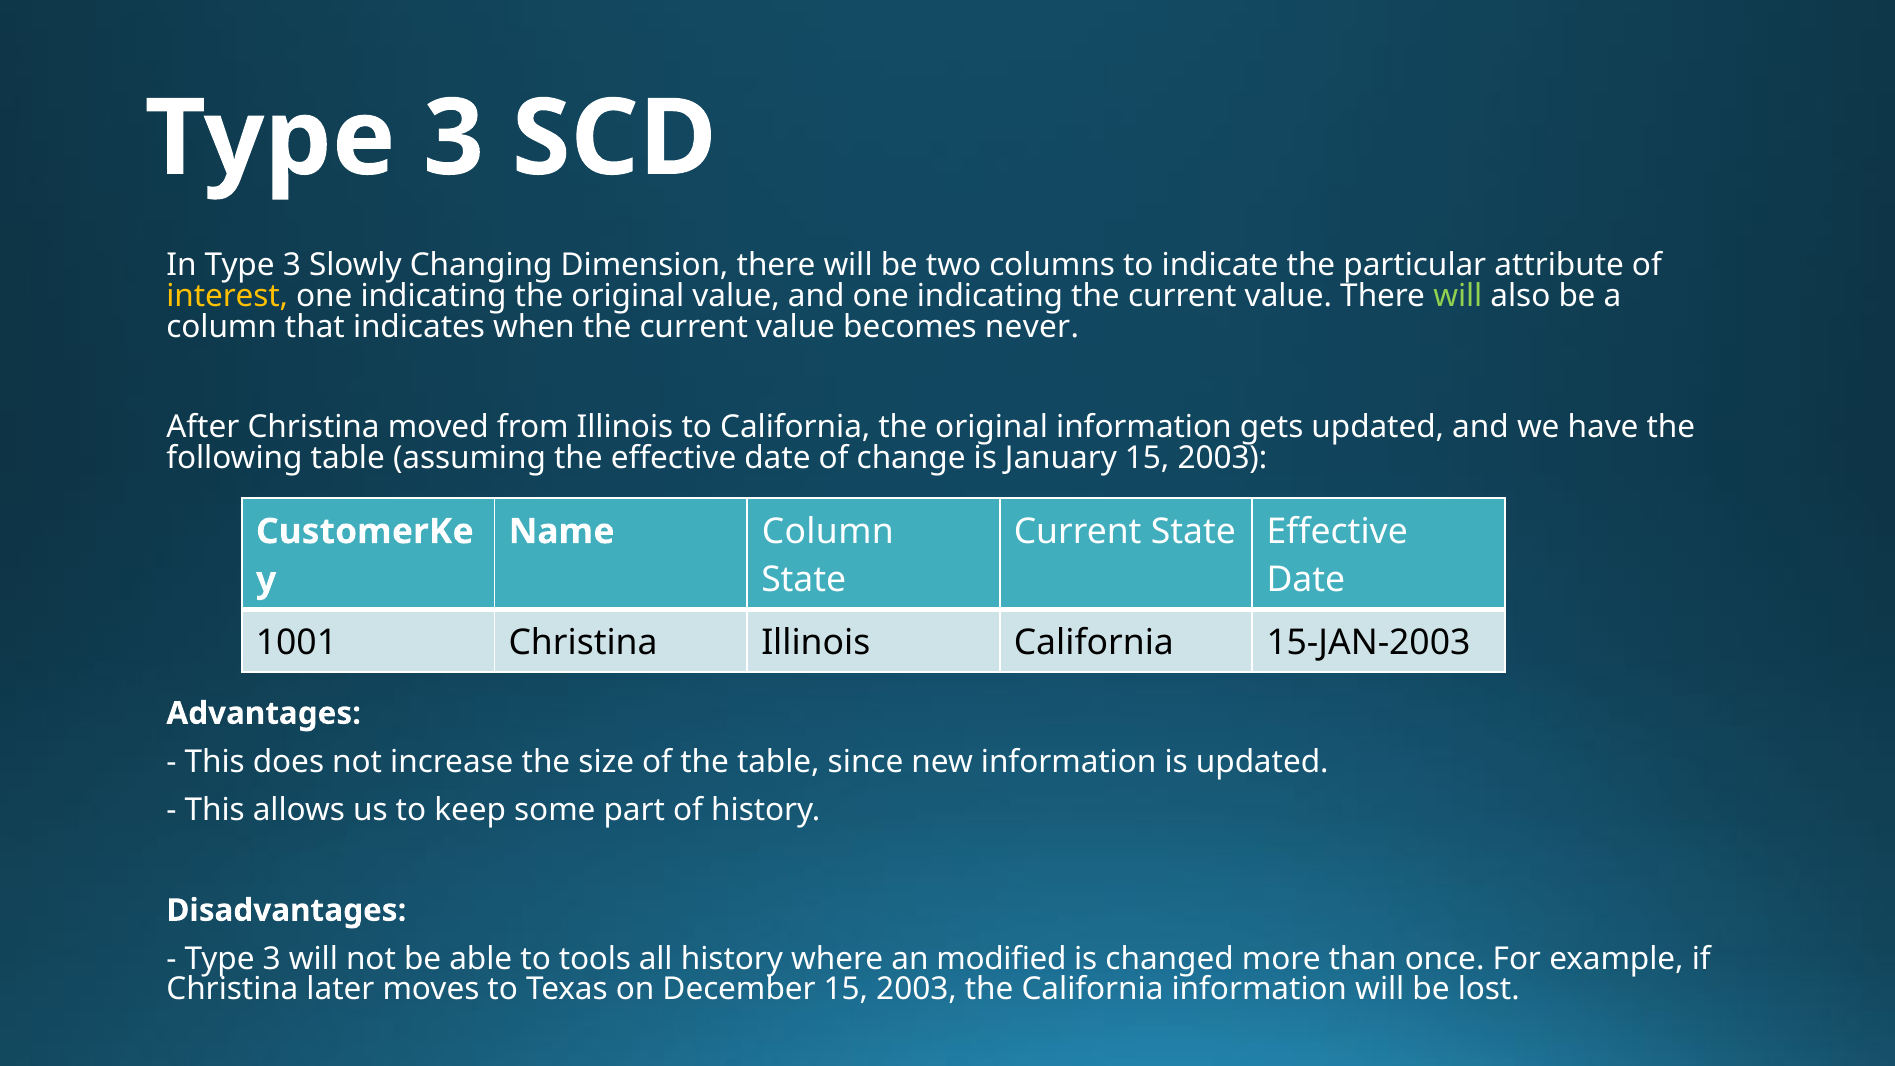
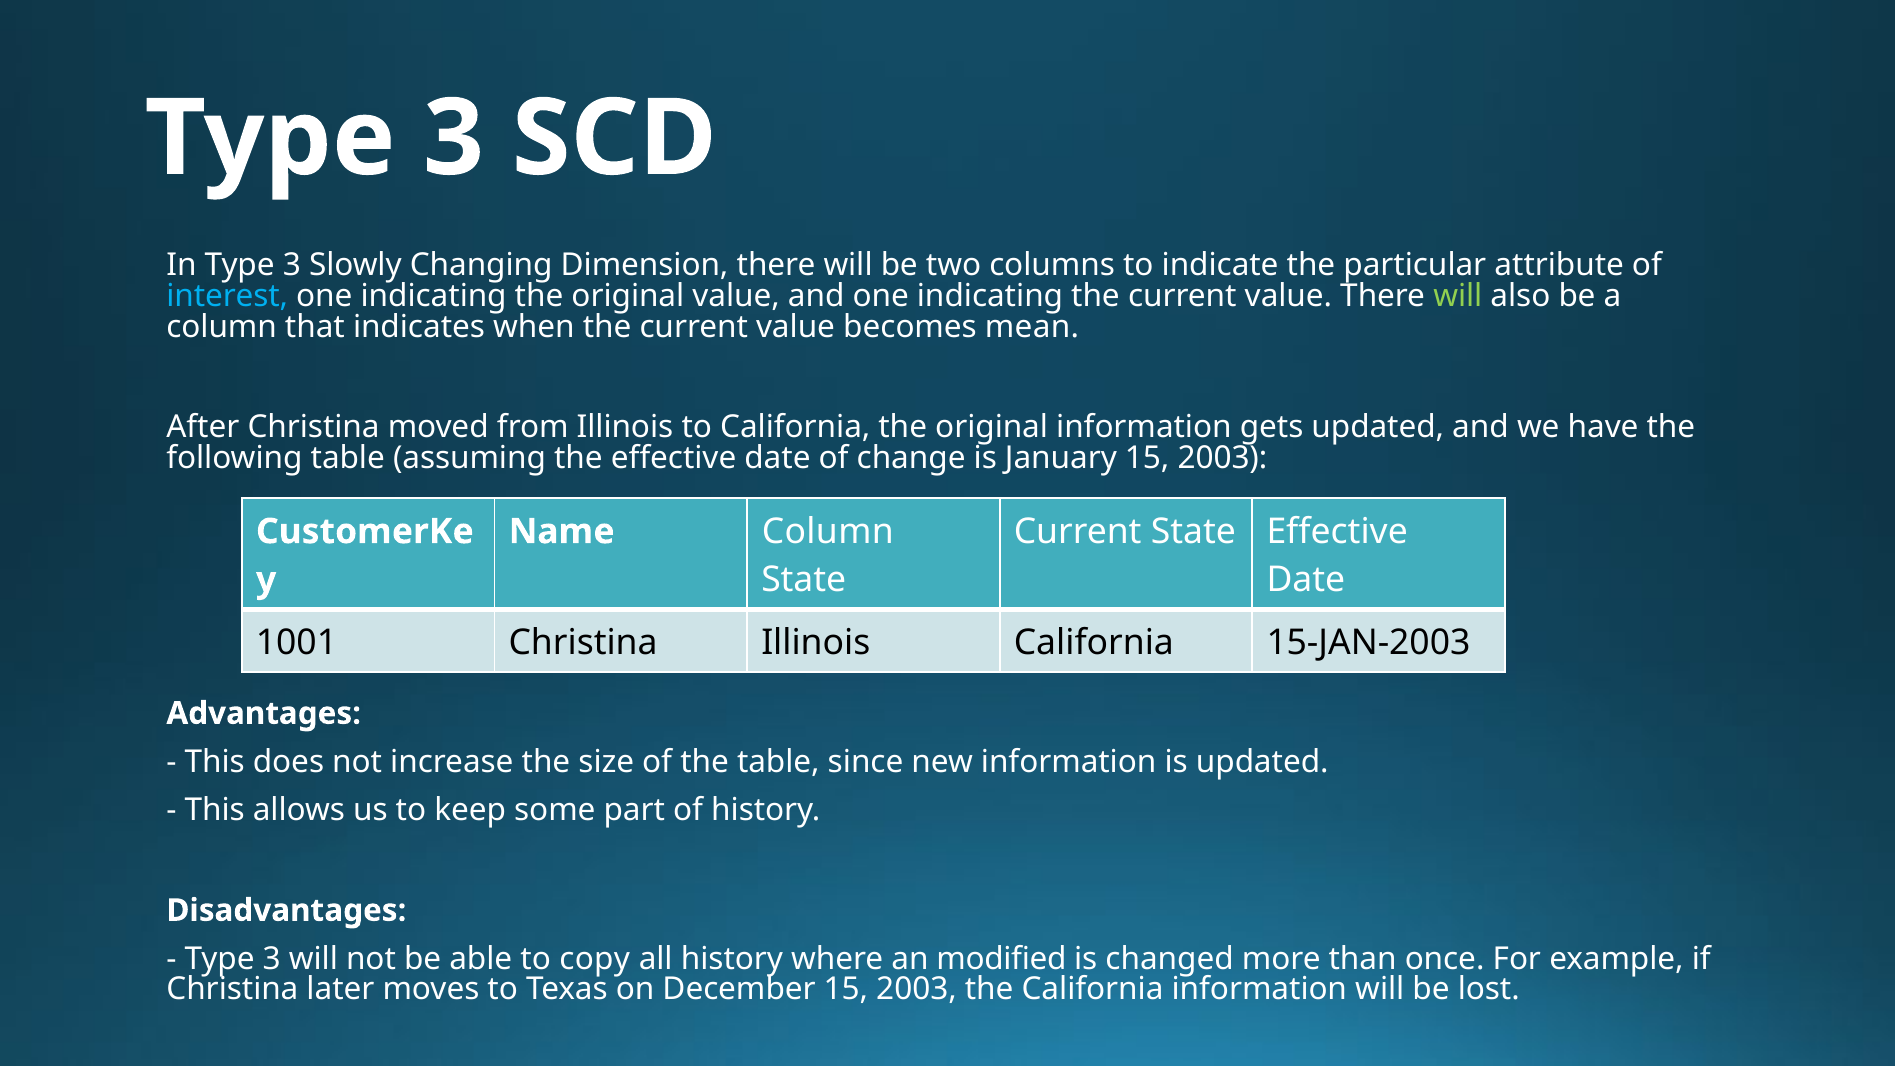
interest colour: yellow -> light blue
never: never -> mean
tools: tools -> copy
